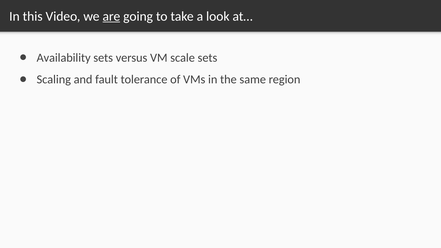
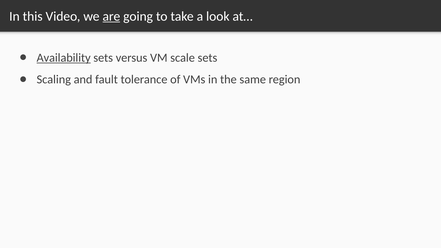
Availability underline: none -> present
